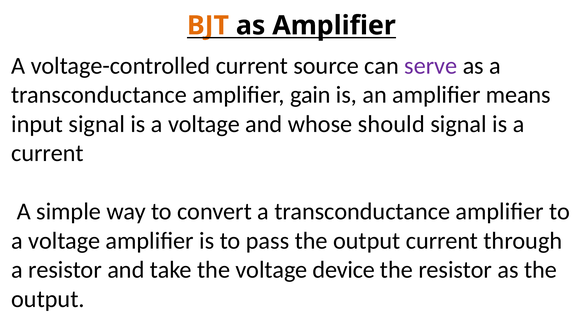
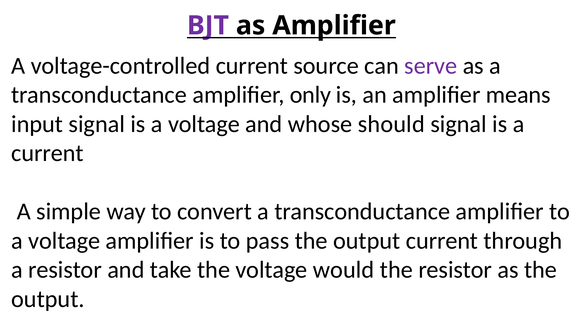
BJT colour: orange -> purple
gain: gain -> only
device: device -> would
